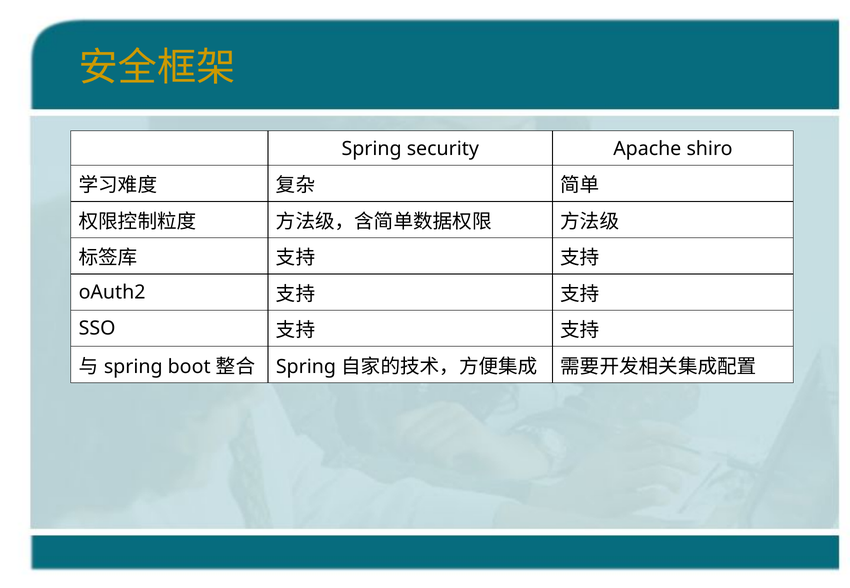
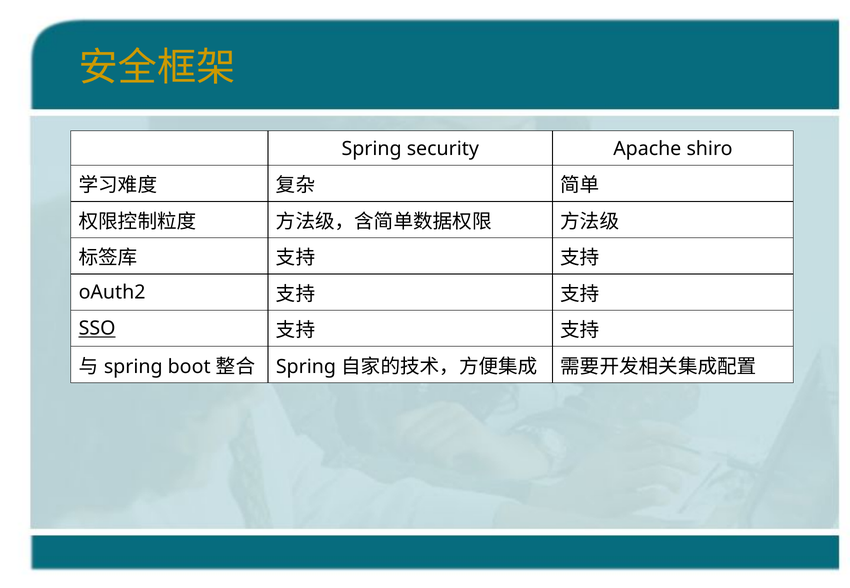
SSO underline: none -> present
